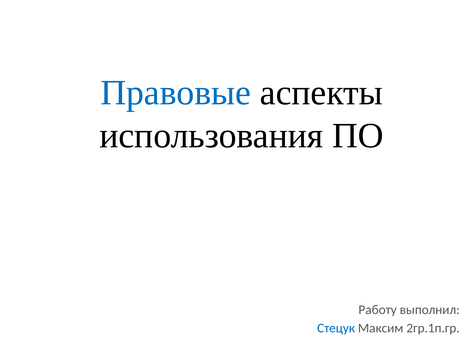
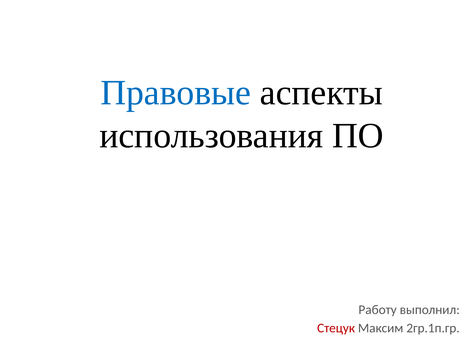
Стецук colour: blue -> red
